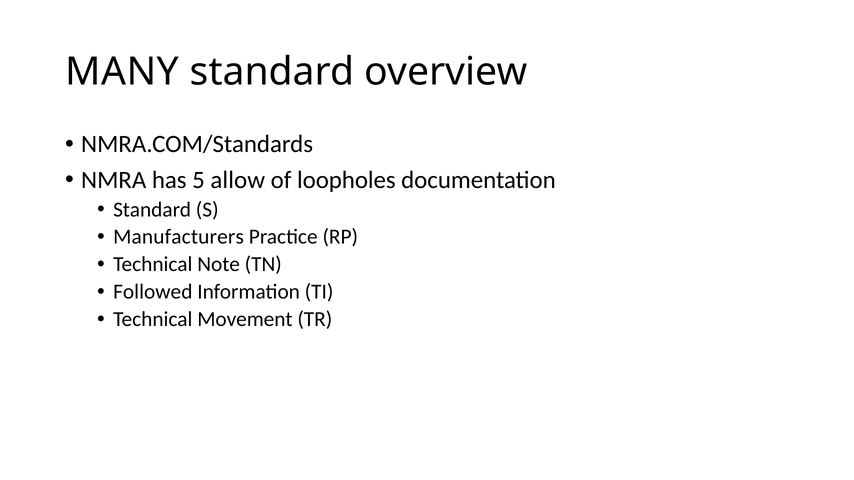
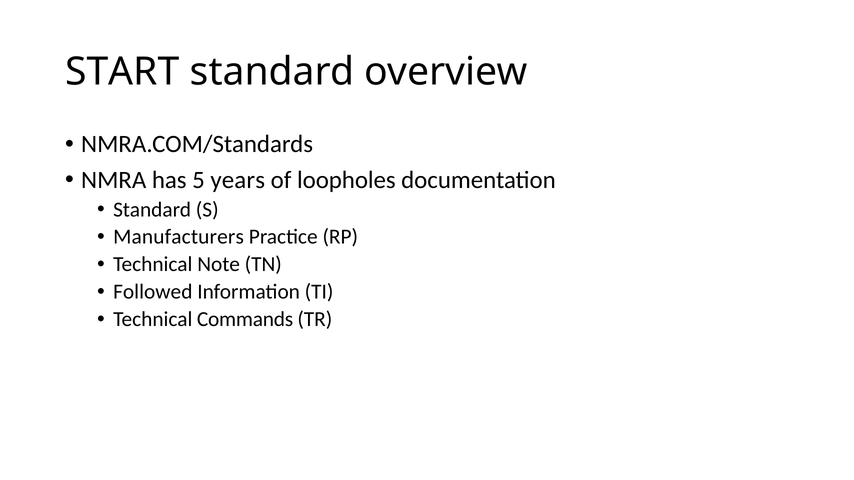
MANY: MANY -> START
allow: allow -> years
Movement: Movement -> Commands
